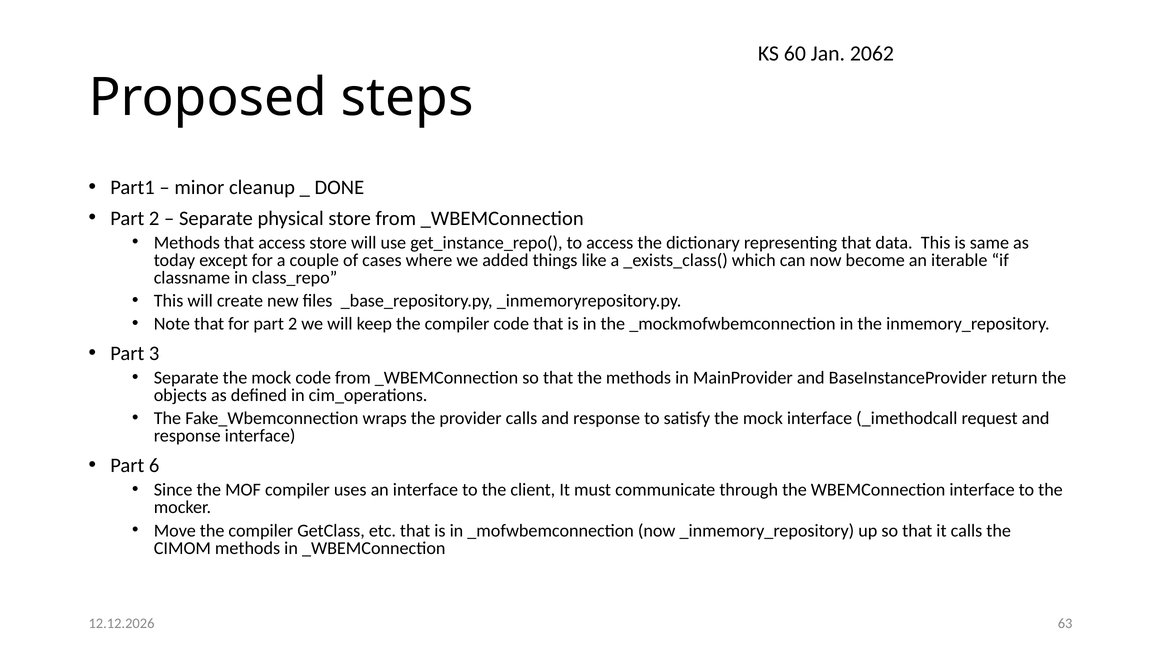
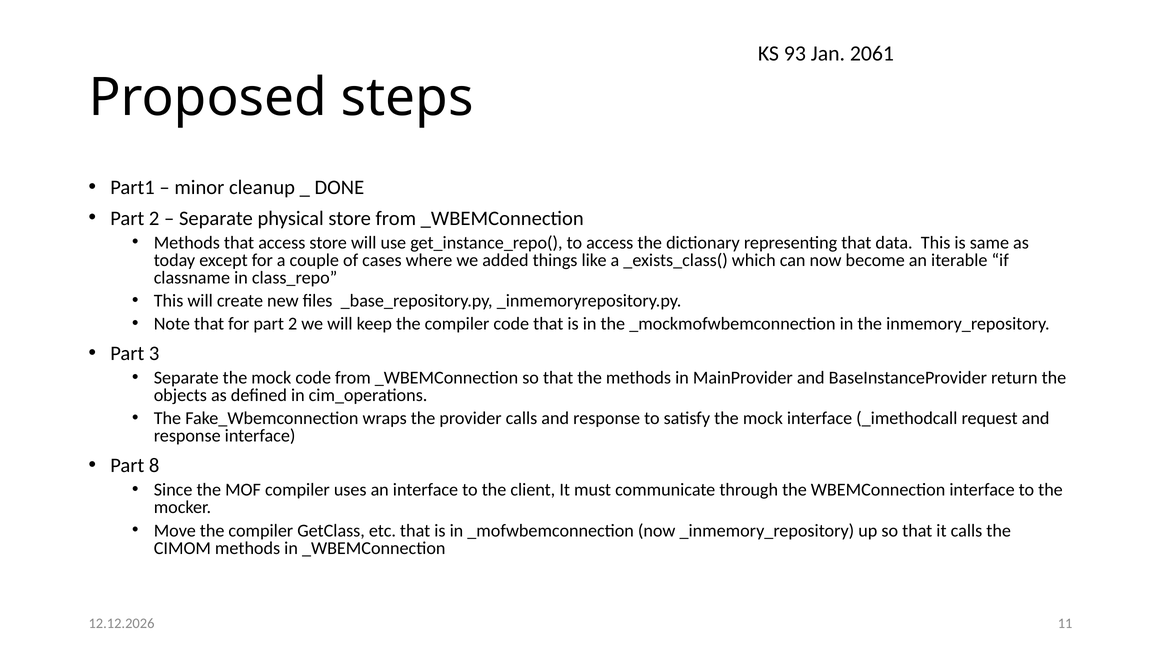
60: 60 -> 93
2062: 2062 -> 2061
6: 6 -> 8
63: 63 -> 11
